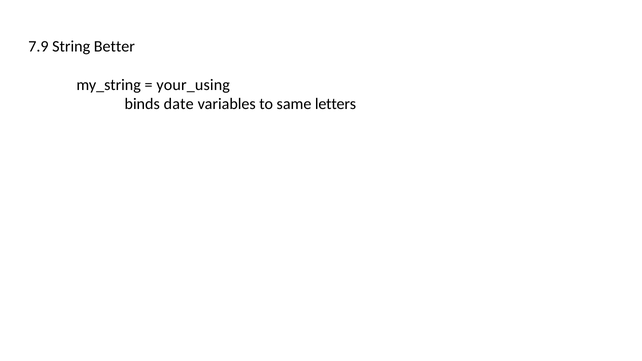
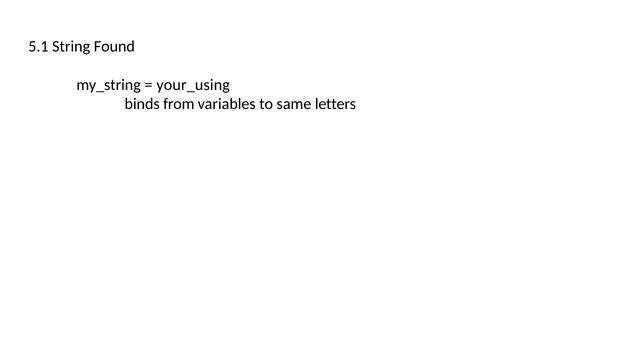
7.9: 7.9 -> 5.1
Better: Better -> Found
date: date -> from
